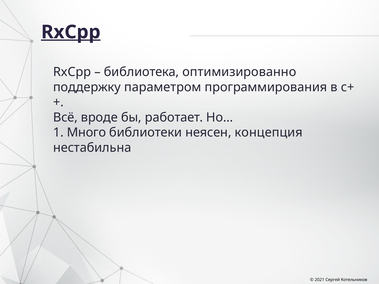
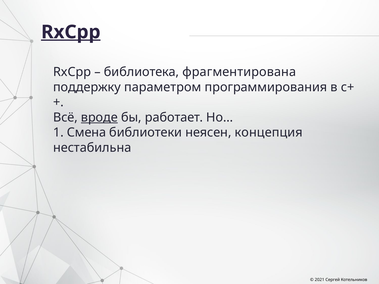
оптимизированно: оптимизированно -> фрагментирована
вроде underline: none -> present
Много: Много -> Смена
